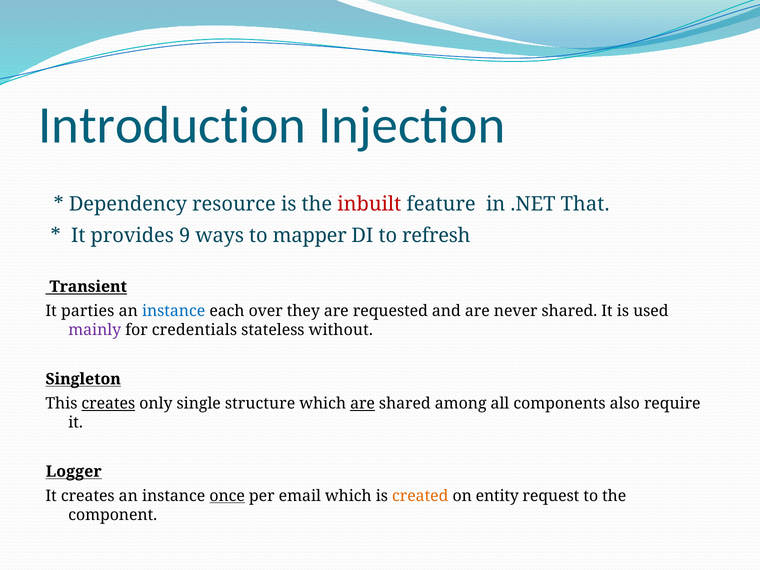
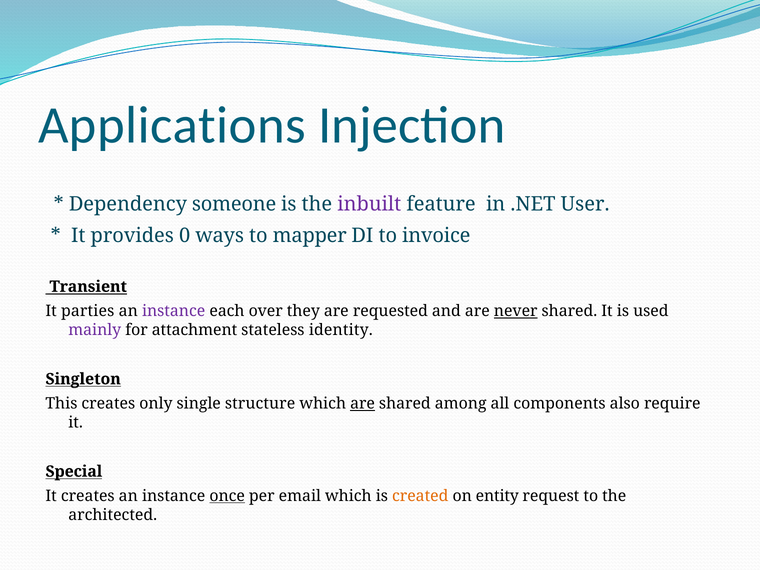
Introduction: Introduction -> Applications
resource: resource -> someone
inbuilt colour: red -> purple
That: That -> User
9: 9 -> 0
refresh: refresh -> invoice
instance at (174, 311) colour: blue -> purple
never underline: none -> present
credentials: credentials -> attachment
without: without -> identity
creates at (108, 404) underline: present -> none
Logger: Logger -> Special
component: component -> architected
